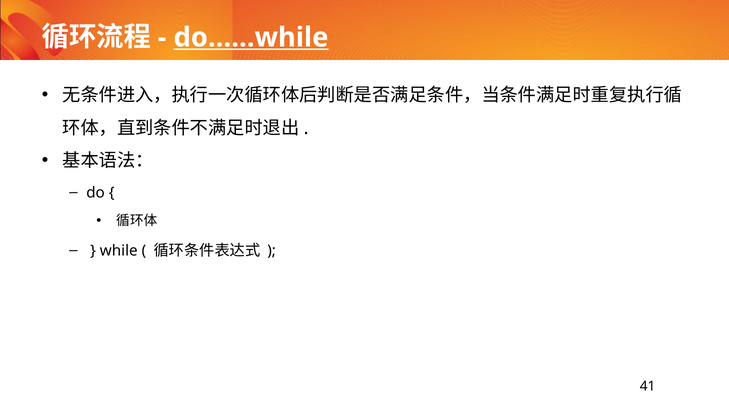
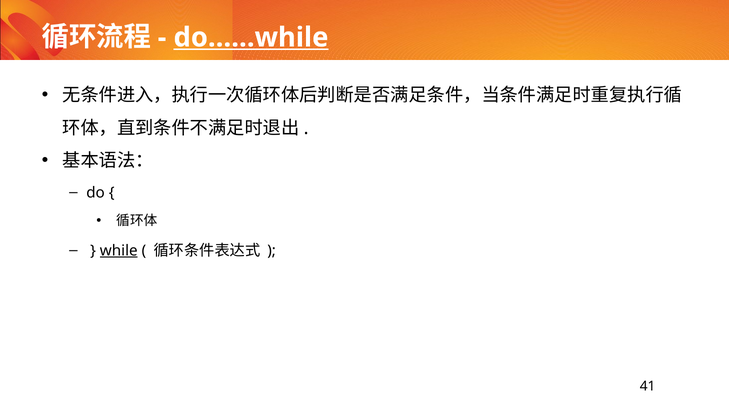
while underline: none -> present
